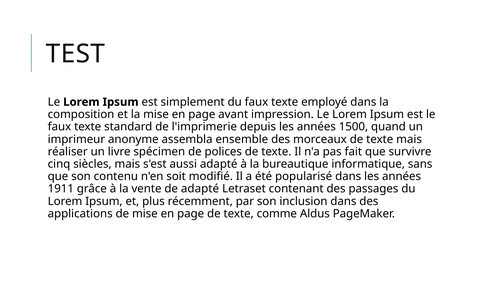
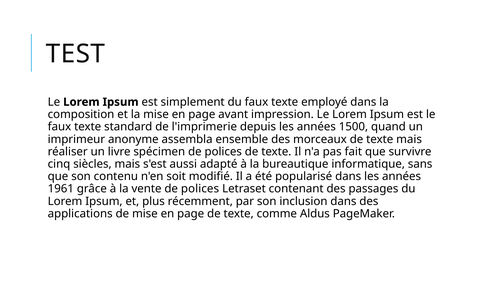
1911: 1911 -> 1961
vente de adapté: adapté -> polices
